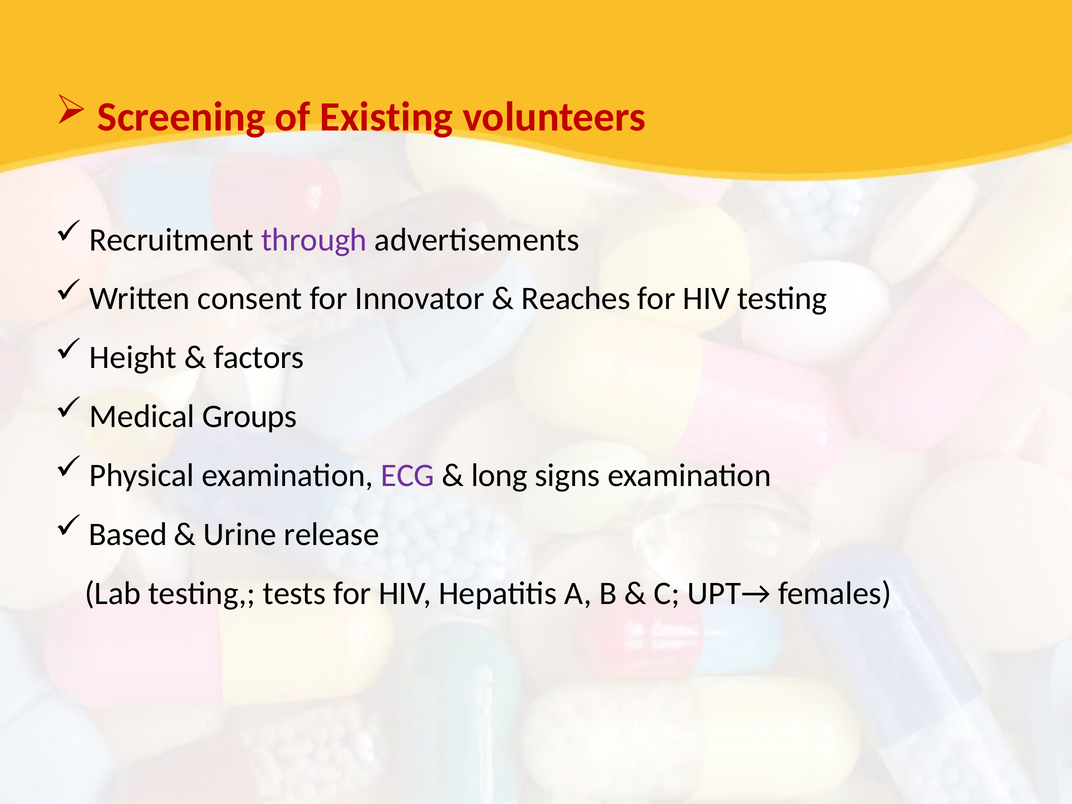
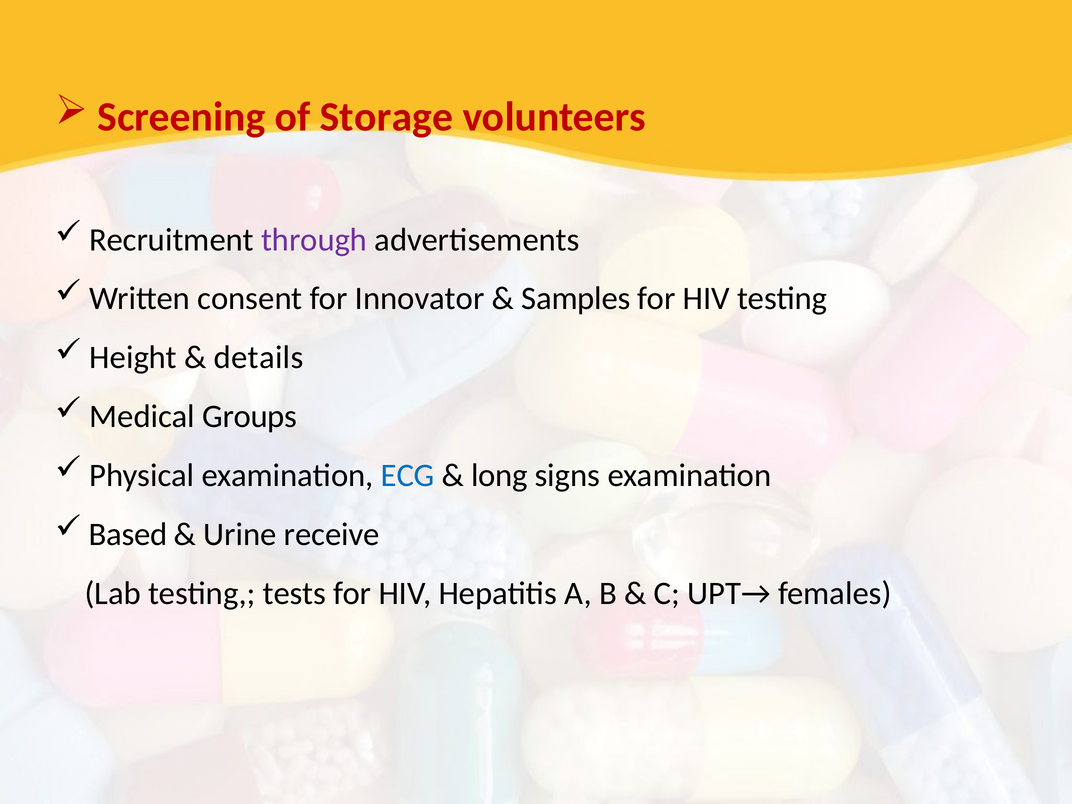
Existing: Existing -> Storage
Reaches: Reaches -> Samples
factors: factors -> details
ECG colour: purple -> blue
release: release -> receive
